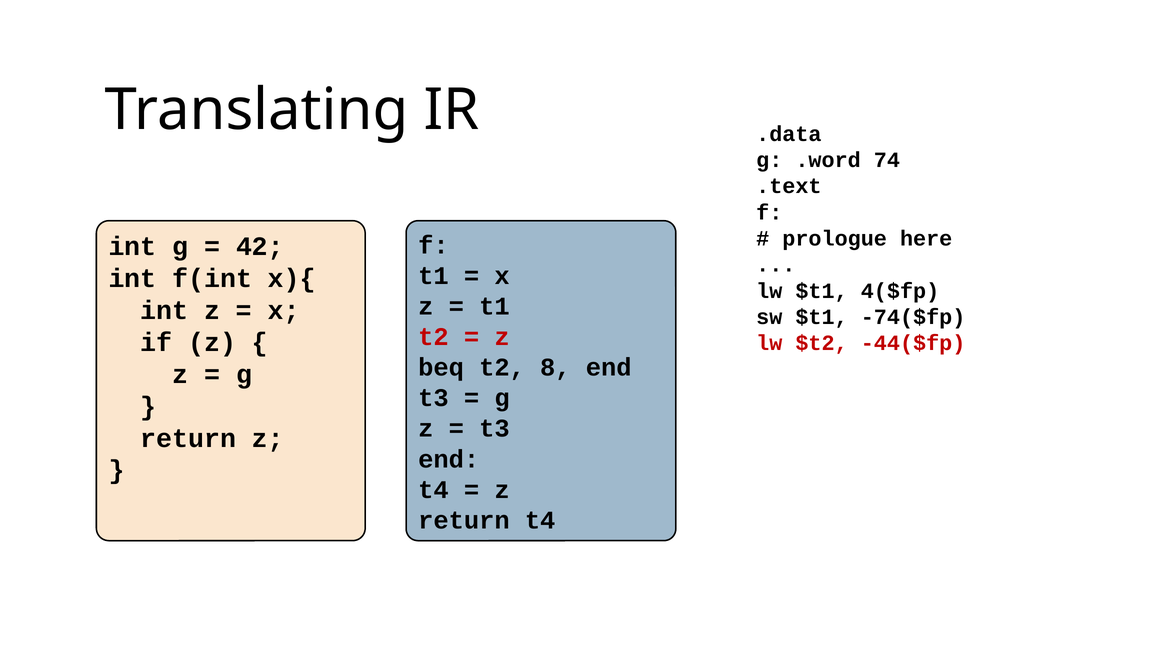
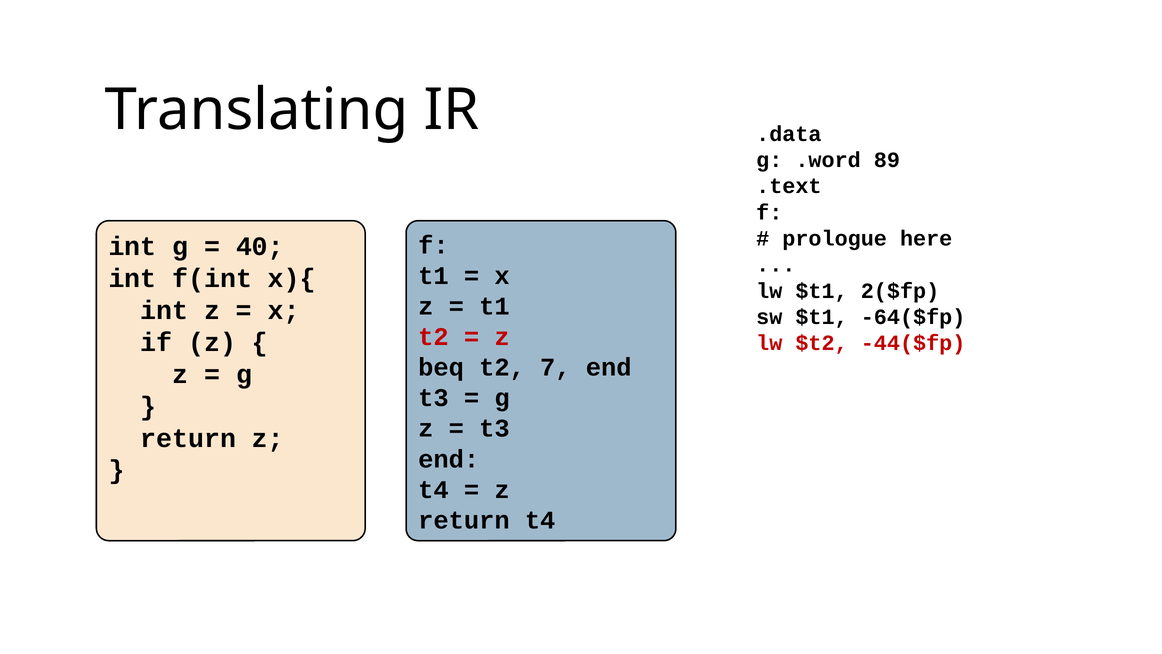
74: 74 -> 89
42: 42 -> 40
4($fp: 4($fp -> 2($fp
-74($fp: -74($fp -> -64($fp
8: 8 -> 7
